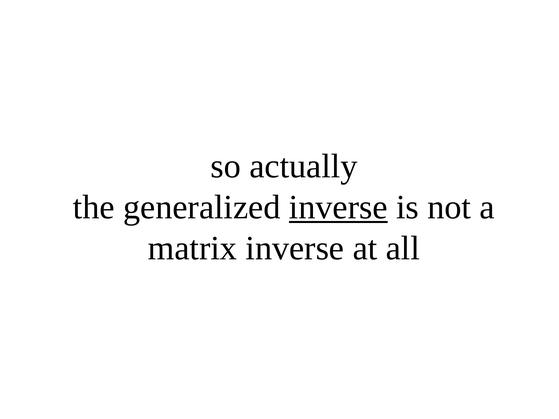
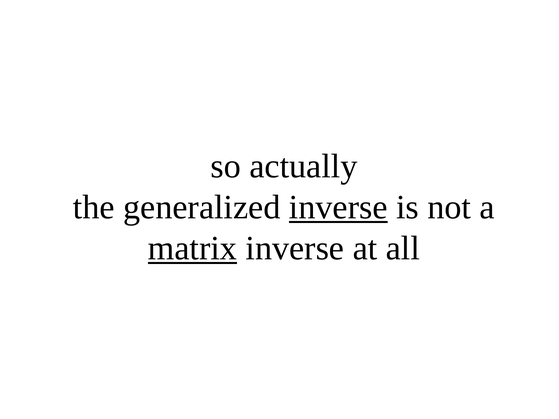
matrix underline: none -> present
